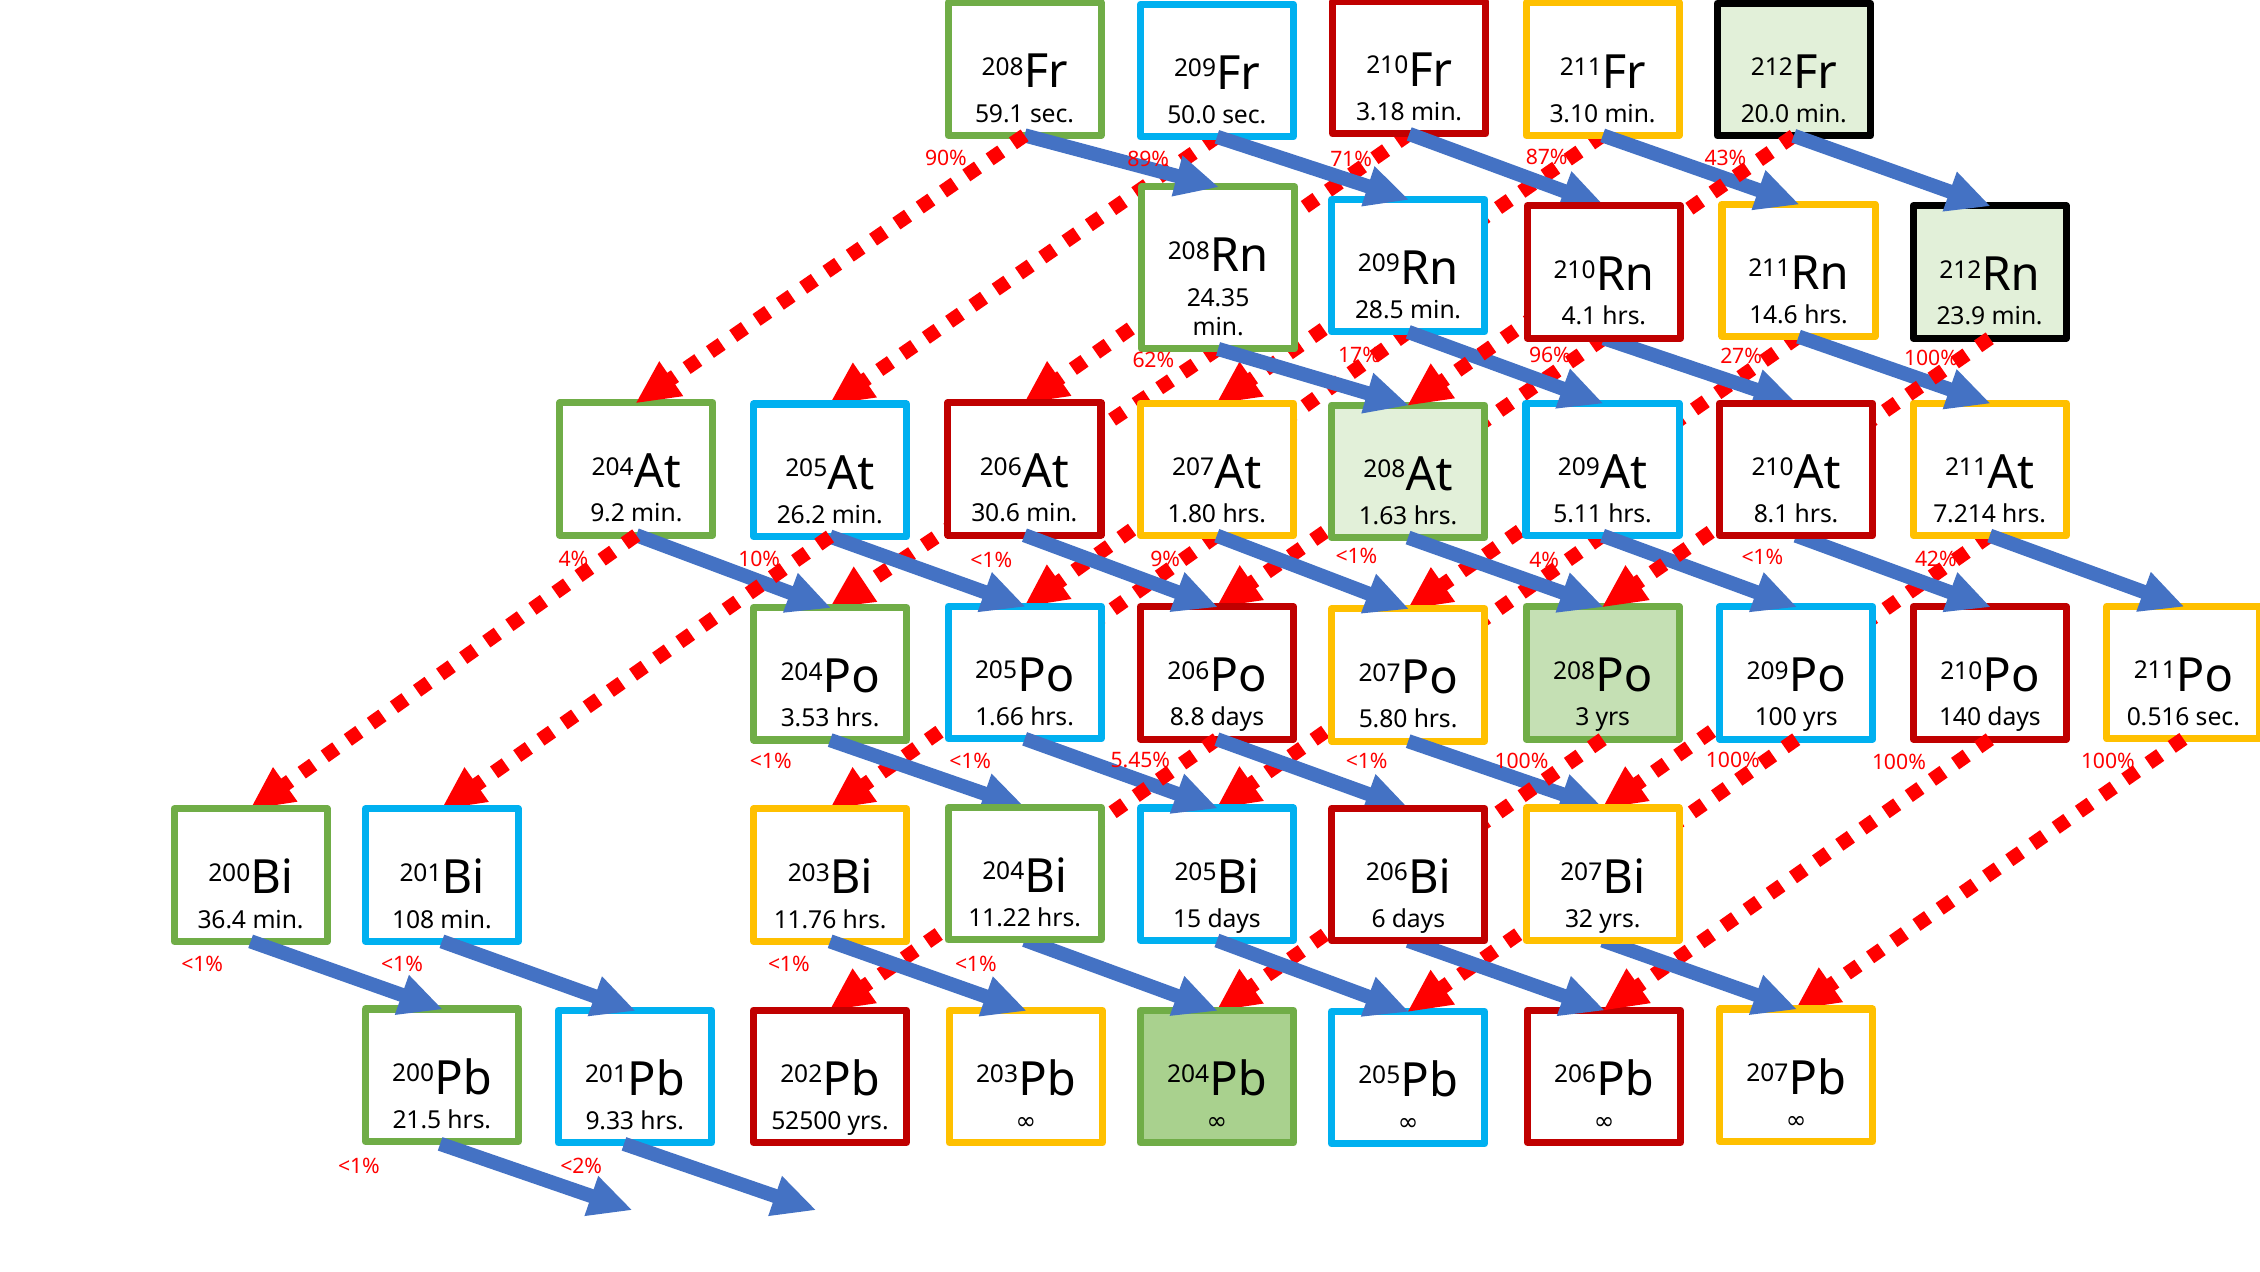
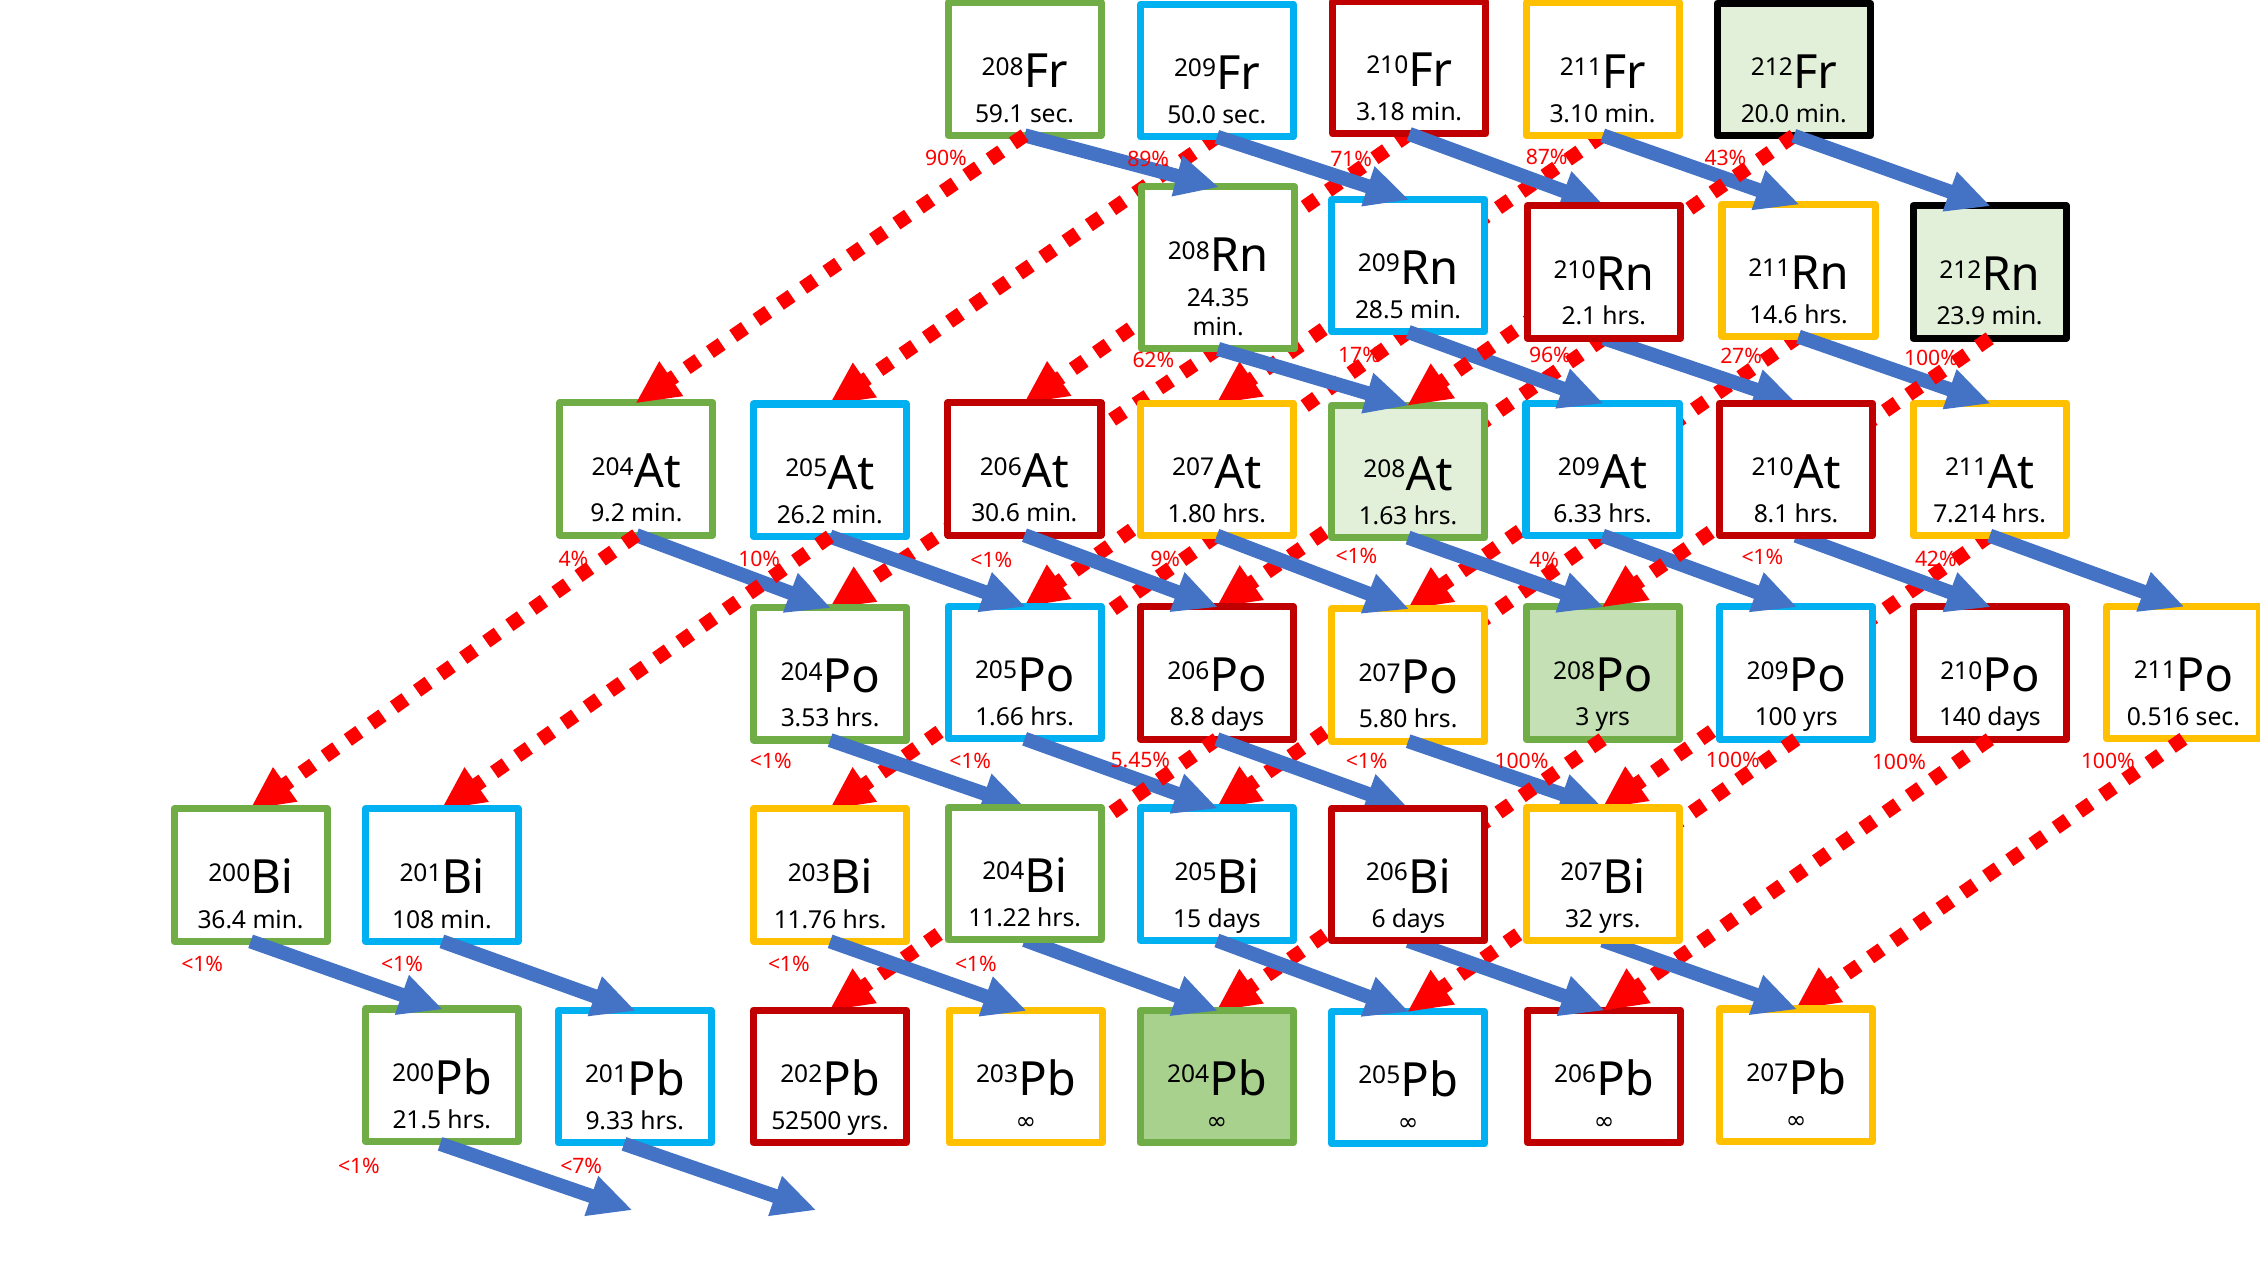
4.1: 4.1 -> 2.1
5.11: 5.11 -> 6.33
<2%: <2% -> <7%
